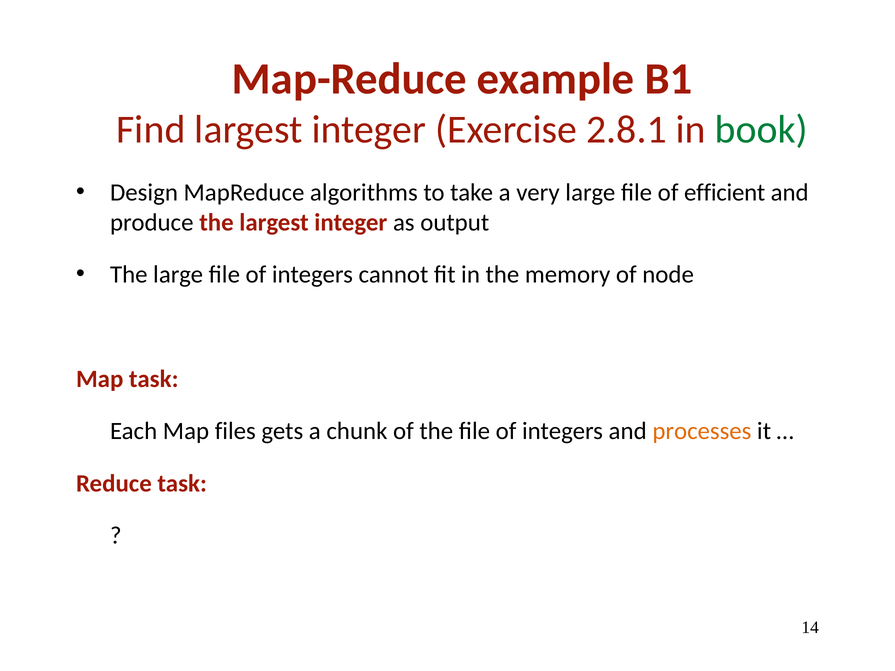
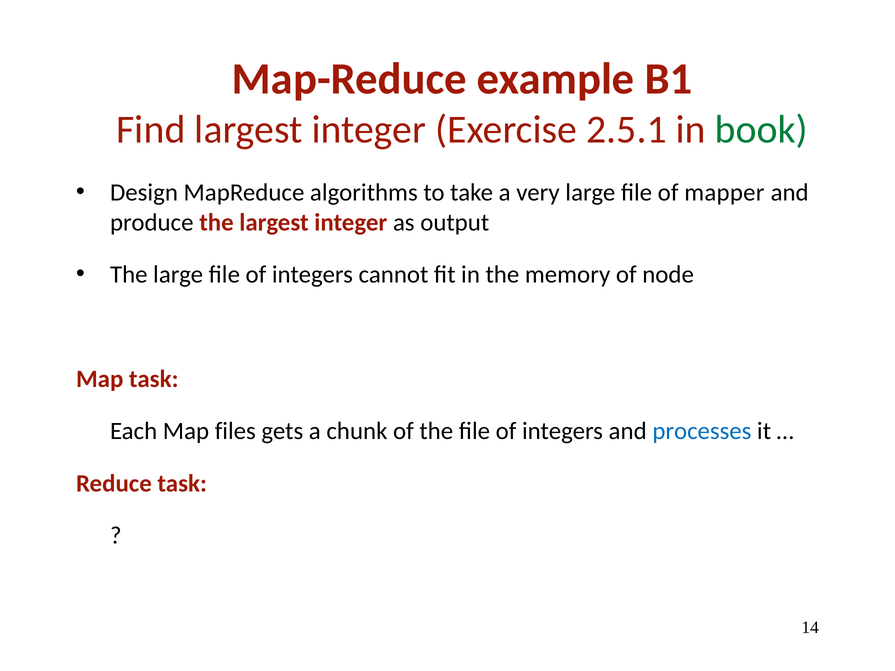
2.8.1: 2.8.1 -> 2.5.1
efficient: efficient -> mapper
processes colour: orange -> blue
